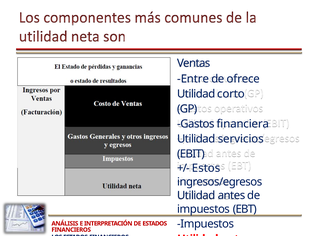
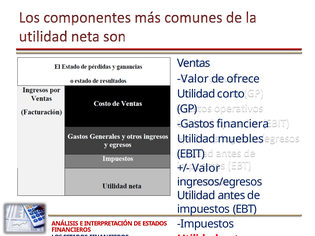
Entre at (193, 79): Entre -> Valor
servicios: servicios -> muebles
Estos at (206, 168): Estos -> Valor
